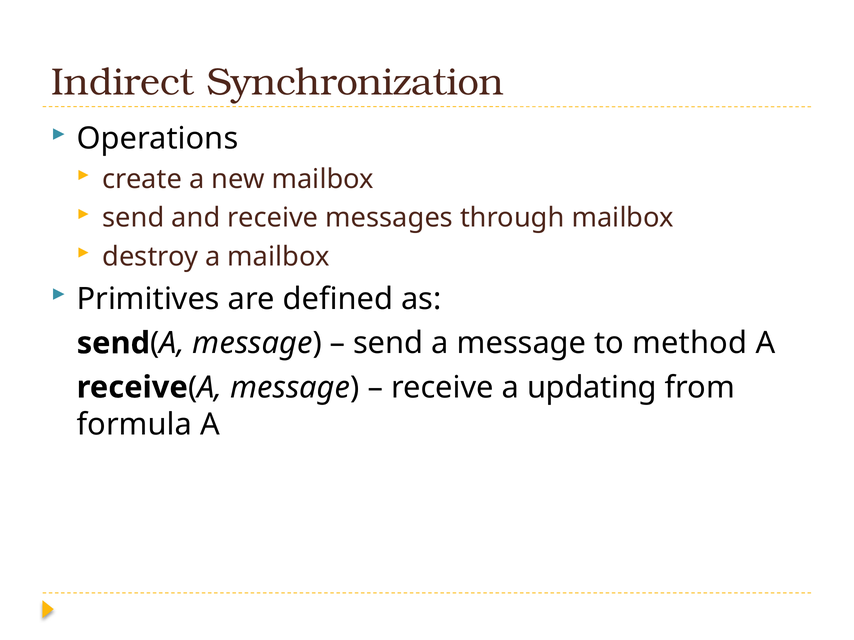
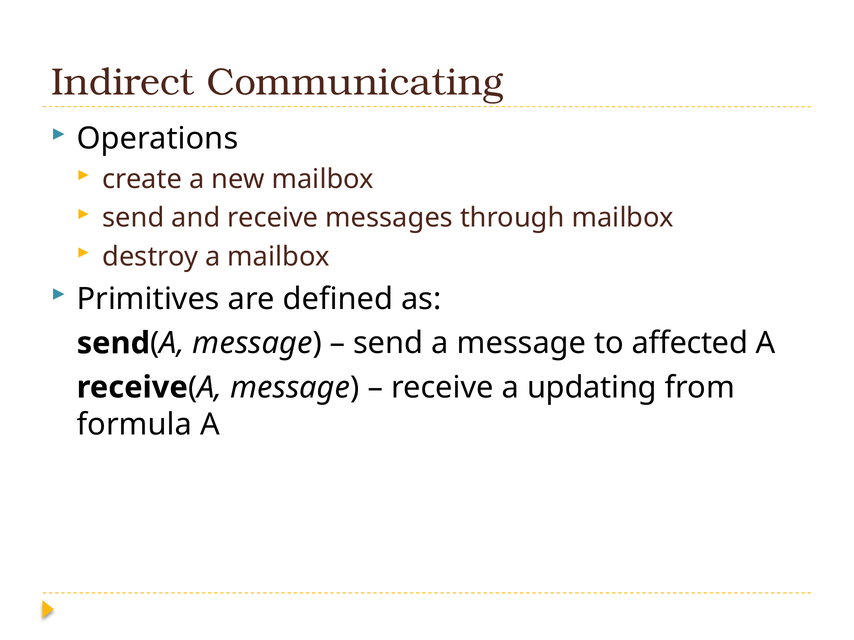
Synchronization: Synchronization -> Communicating
method: method -> affected
